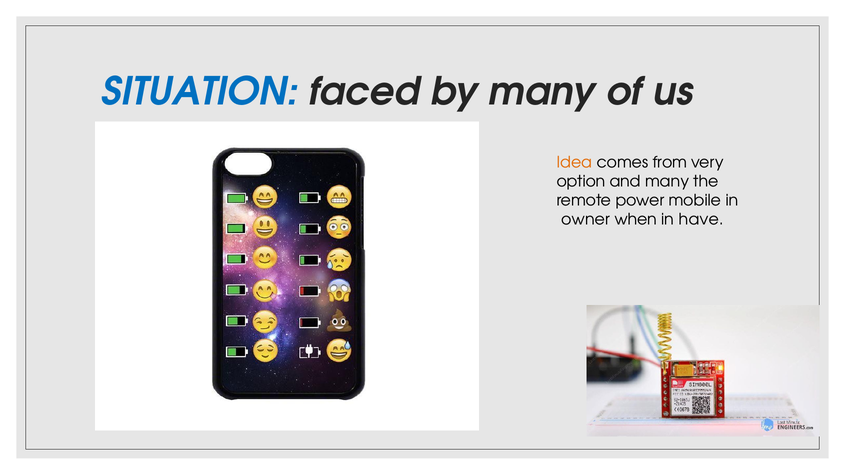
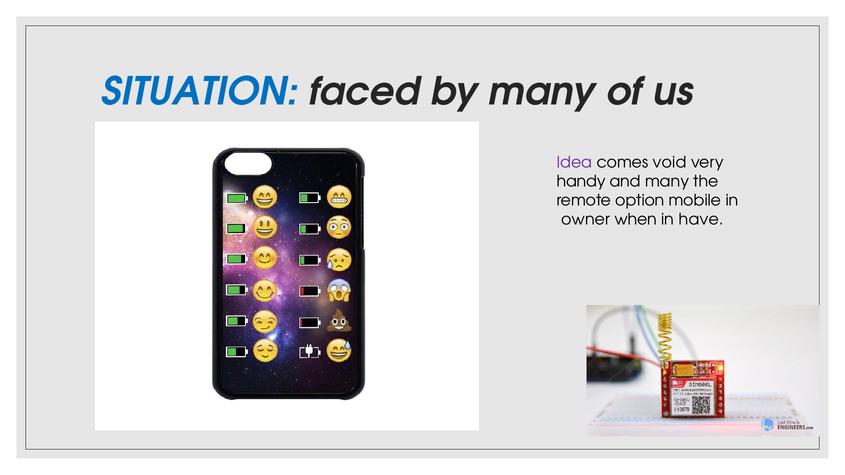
Idea colour: orange -> purple
from: from -> void
option: option -> handy
power: power -> option
